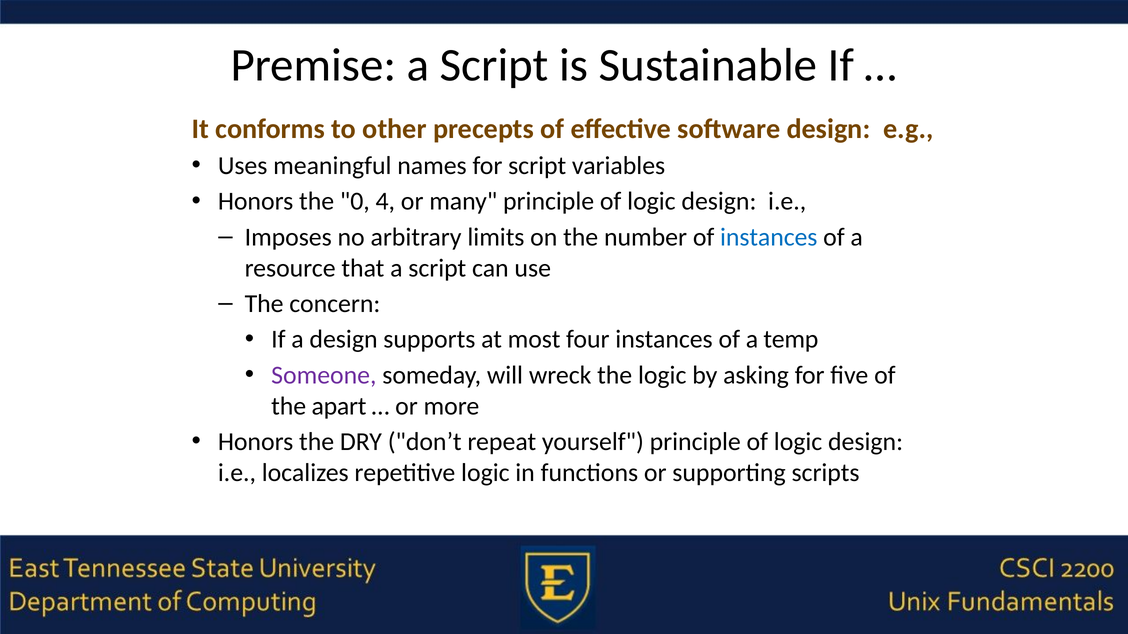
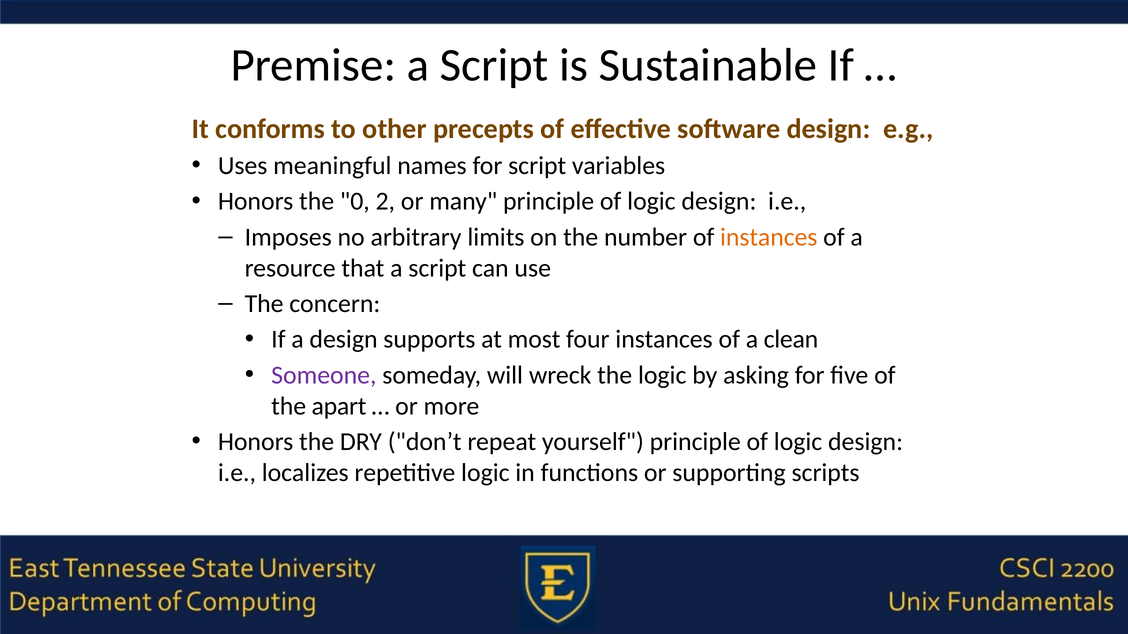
4: 4 -> 2
instances at (769, 237) colour: blue -> orange
temp: temp -> clean
